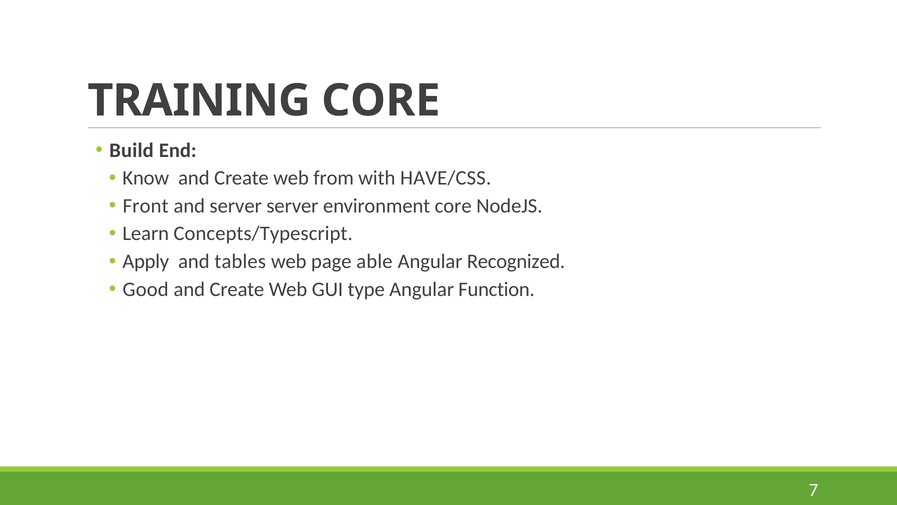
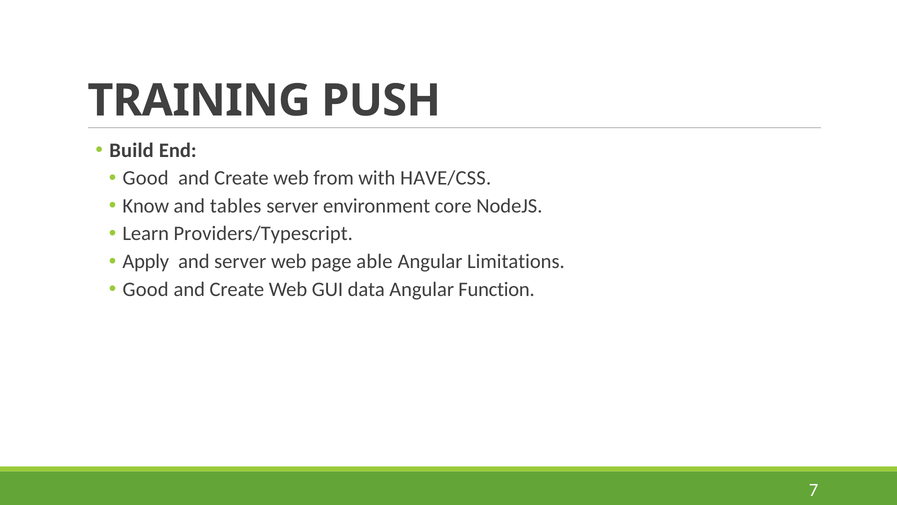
TRAINING CORE: CORE -> PUSH
Know at (146, 178): Know -> Good
Front: Front -> Know
and server: server -> tables
Concepts/Typescript: Concepts/Typescript -> Providers/Typescript
and tables: tables -> server
Recognized: Recognized -> Limitations
type: type -> data
